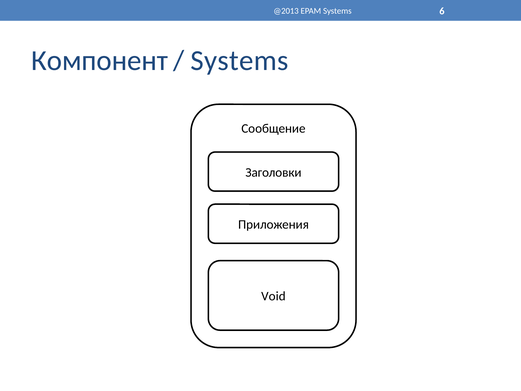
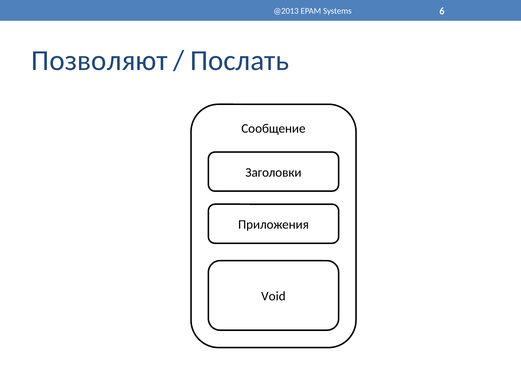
Компонент: Компонент -> Позволяют
Systems at (240, 61): Systems -> Послать
